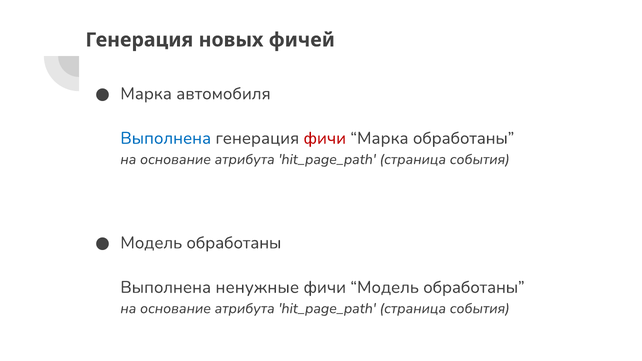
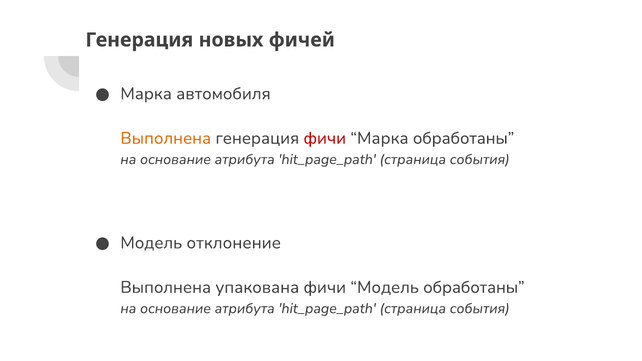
Выполнена at (166, 138) colour: blue -> orange
обработаны at (234, 243): обработаны -> отклонение
ненужные: ненужные -> упакована
